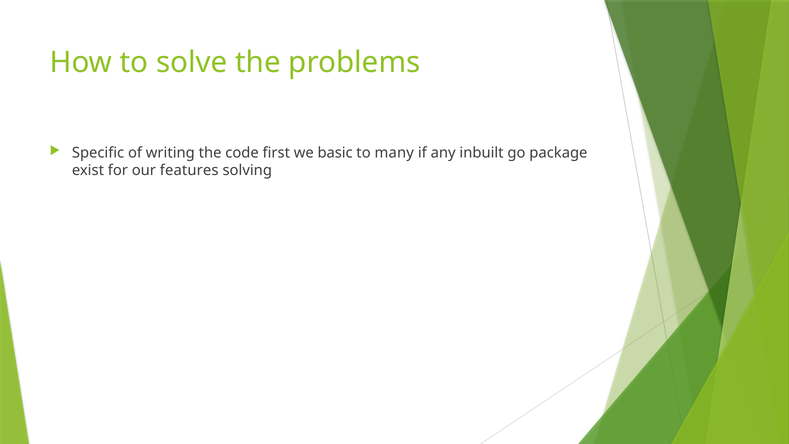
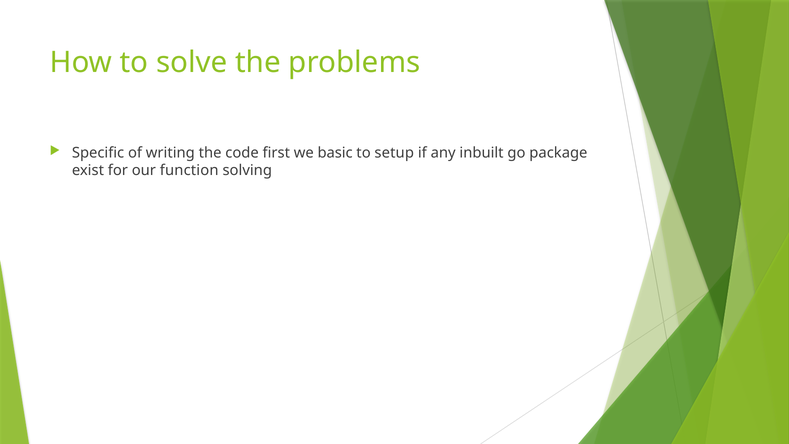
many: many -> setup
features: features -> function
